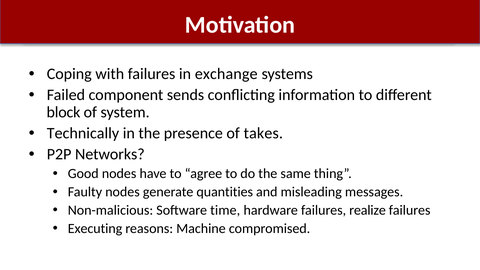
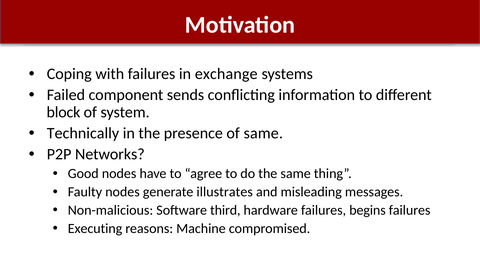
of takes: takes -> same
quantities: quantities -> illustrates
time: time -> third
realize: realize -> begins
